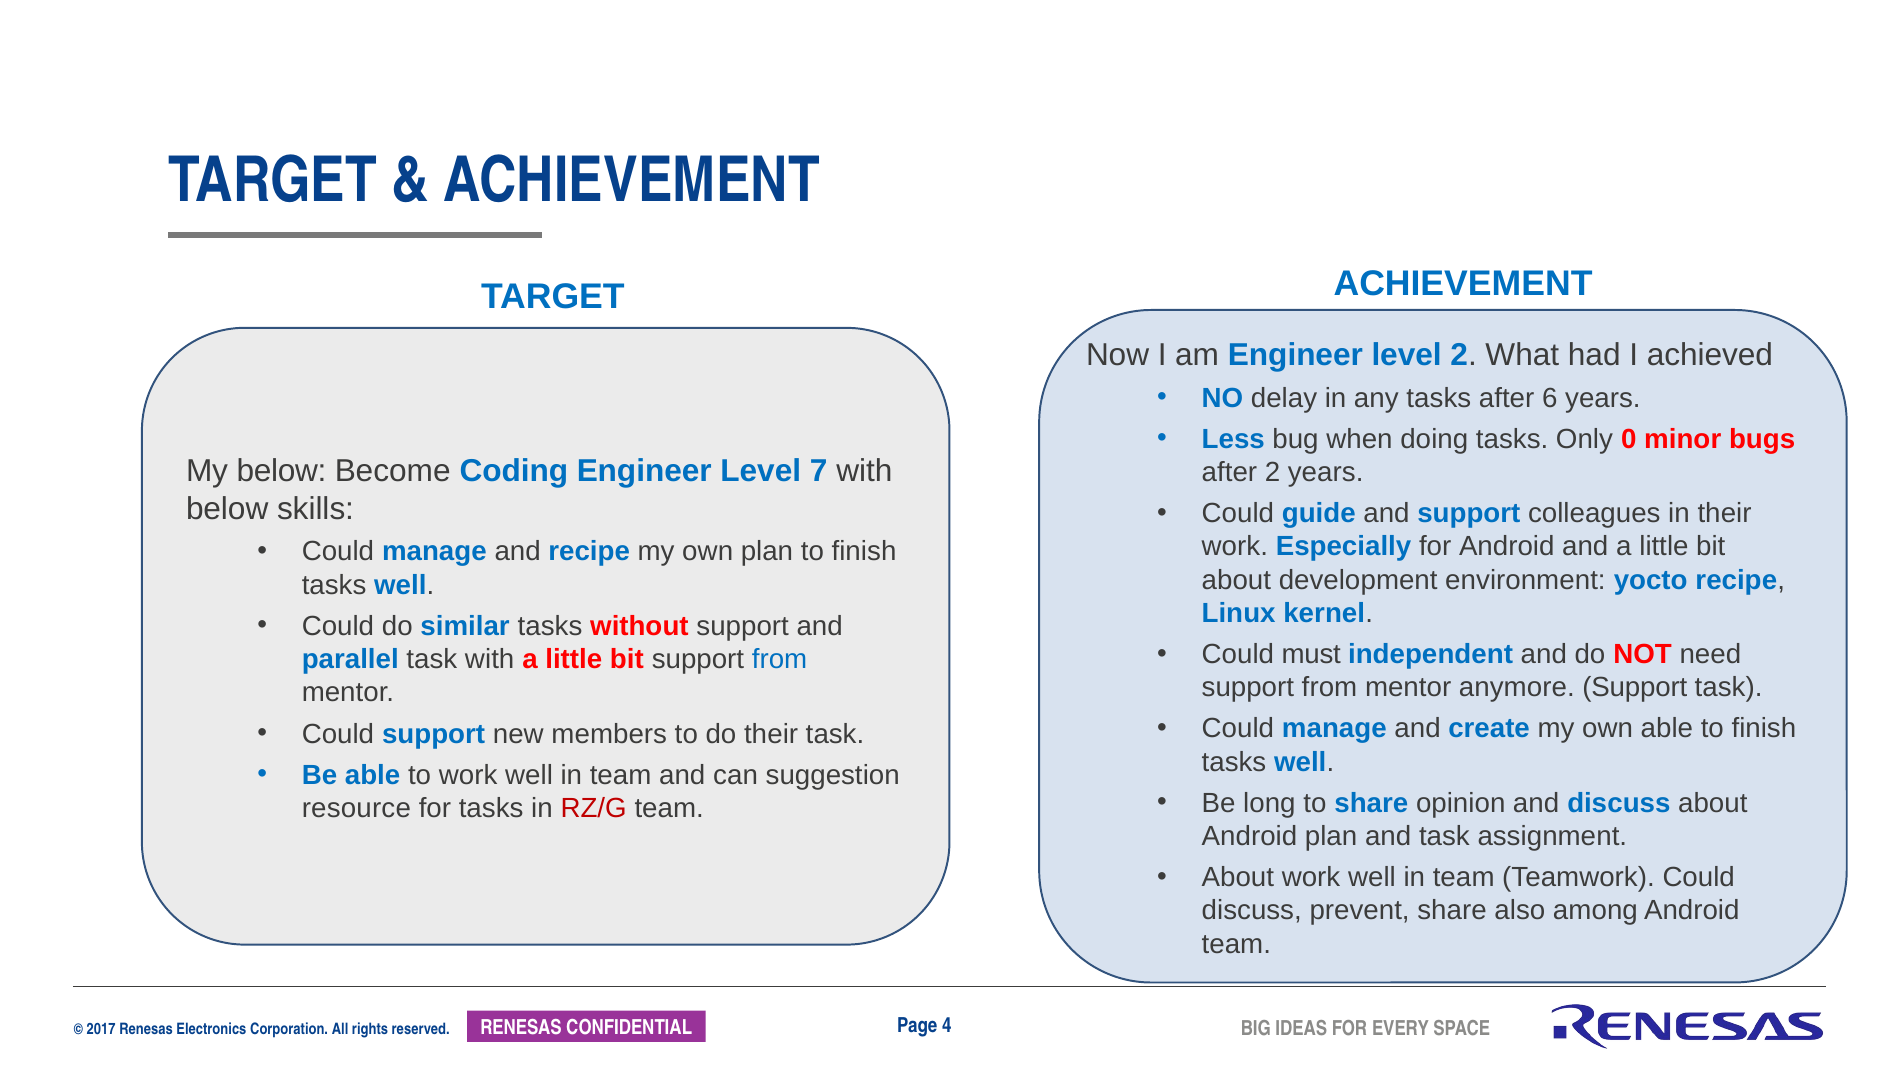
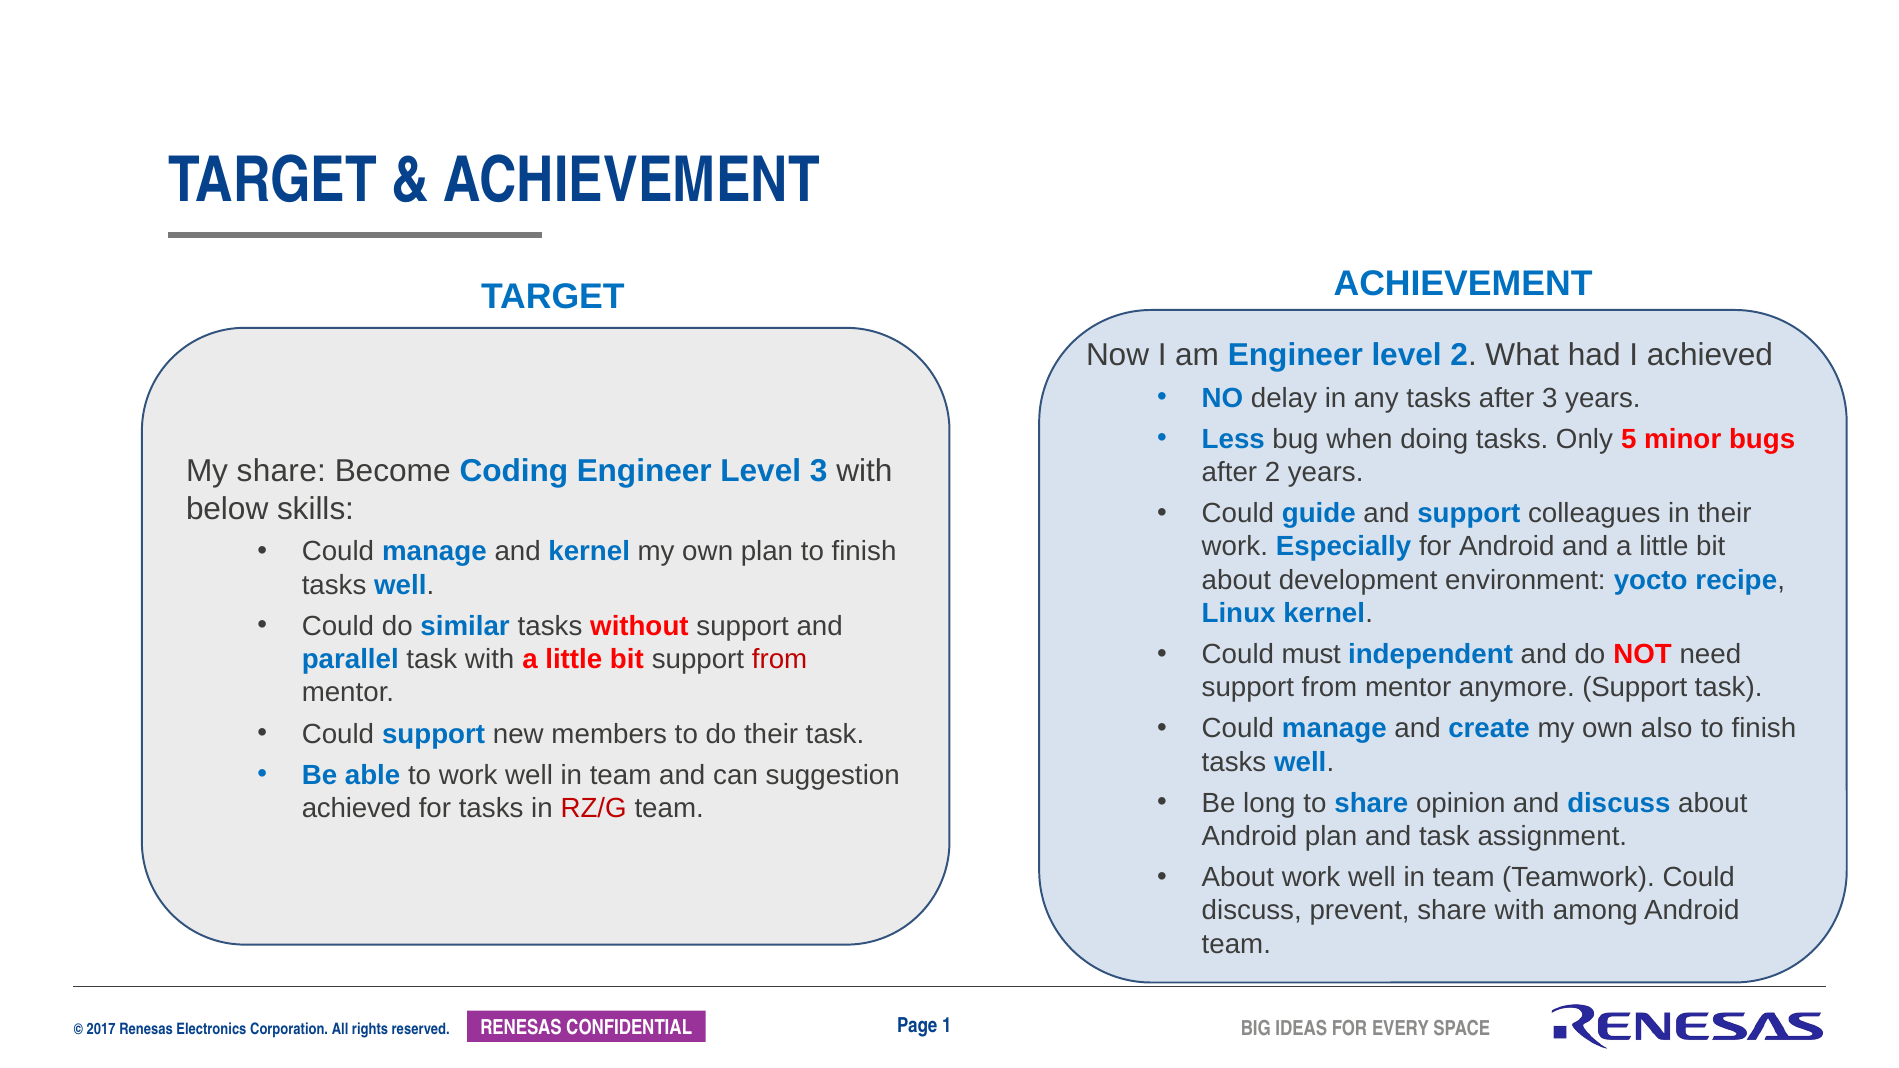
after 6: 6 -> 3
0: 0 -> 5
My below: below -> share
Level 7: 7 -> 3
and recipe: recipe -> kernel
from at (780, 660) colour: blue -> red
own able: able -> also
resource at (356, 808): resource -> achieved
share also: also -> with
4: 4 -> 1
